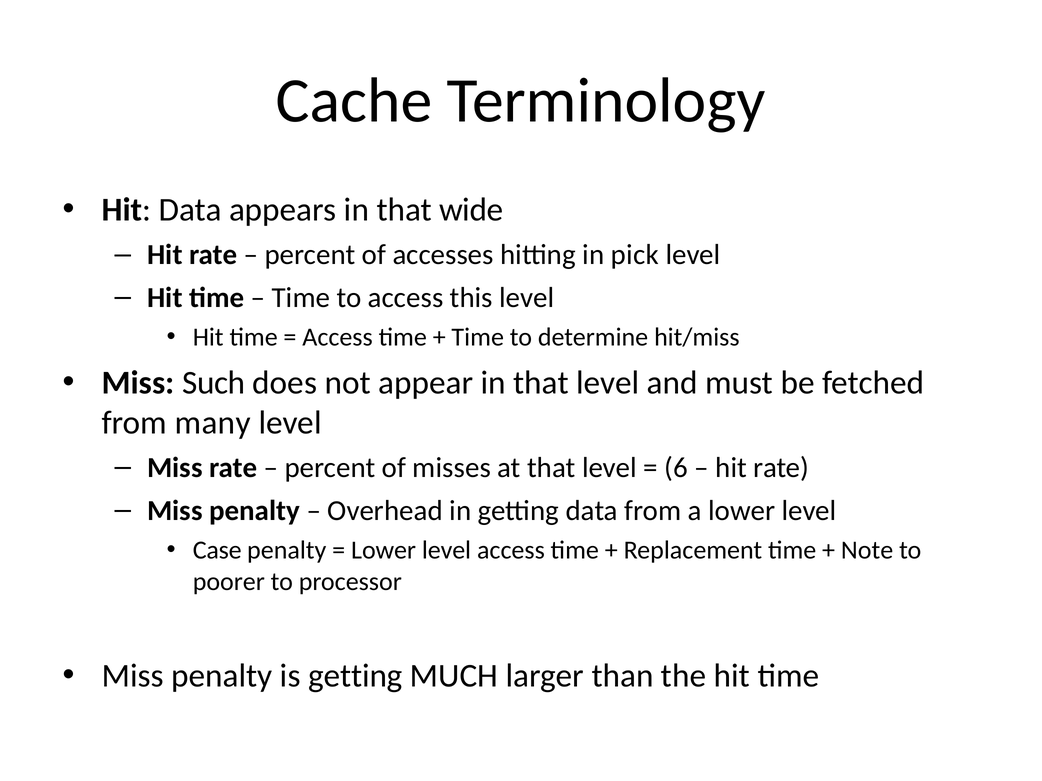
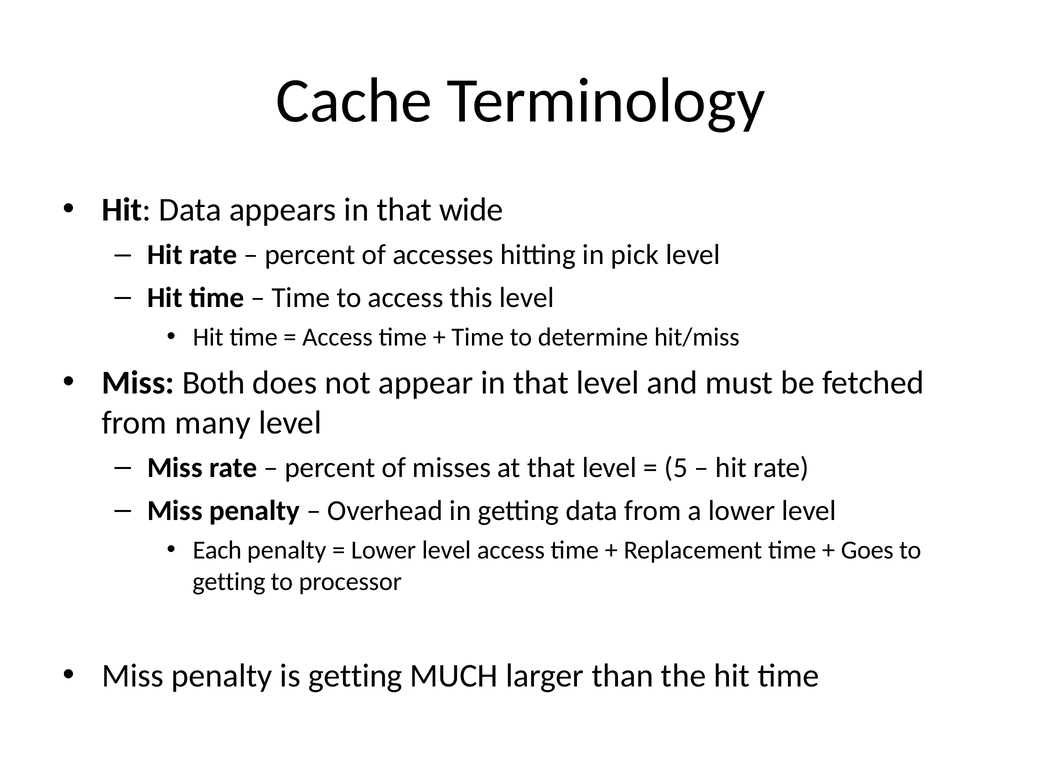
Such: Such -> Both
6: 6 -> 5
Case: Case -> Each
Note: Note -> Goes
poorer at (229, 582): poorer -> getting
